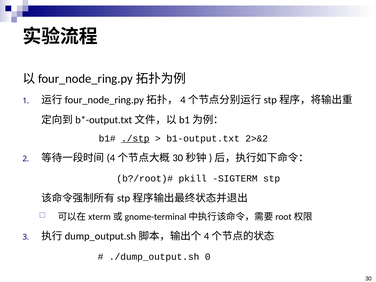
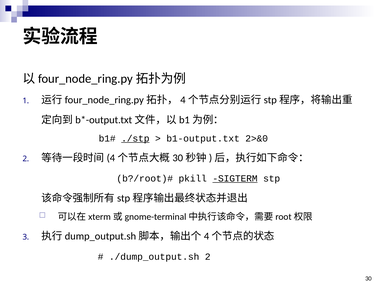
2>&2: 2>&2 -> 2>&0
SIGTERM underline: none -> present
./dump_output.sh 0: 0 -> 2
